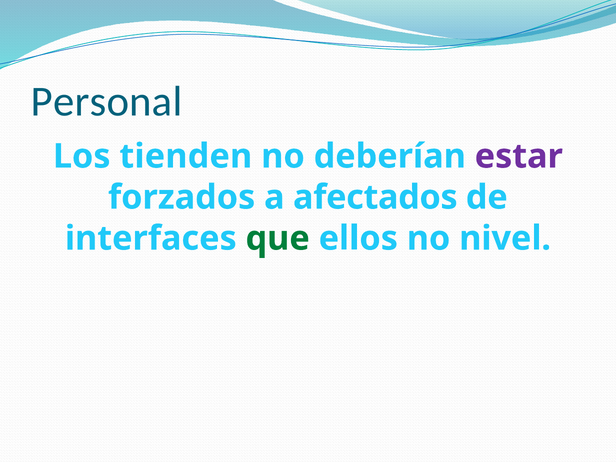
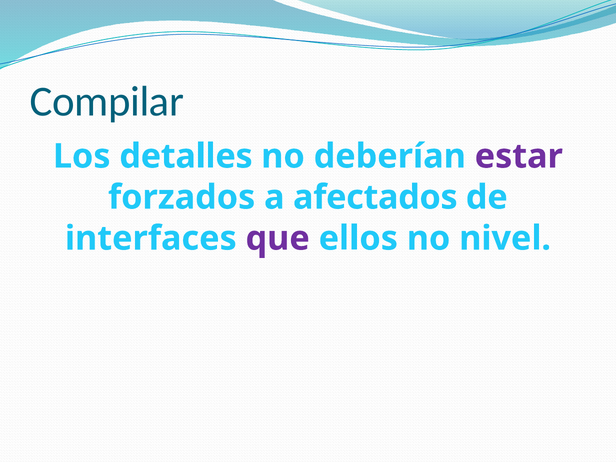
Personal: Personal -> Compilar
tienden: tienden -> detalles
que colour: green -> purple
